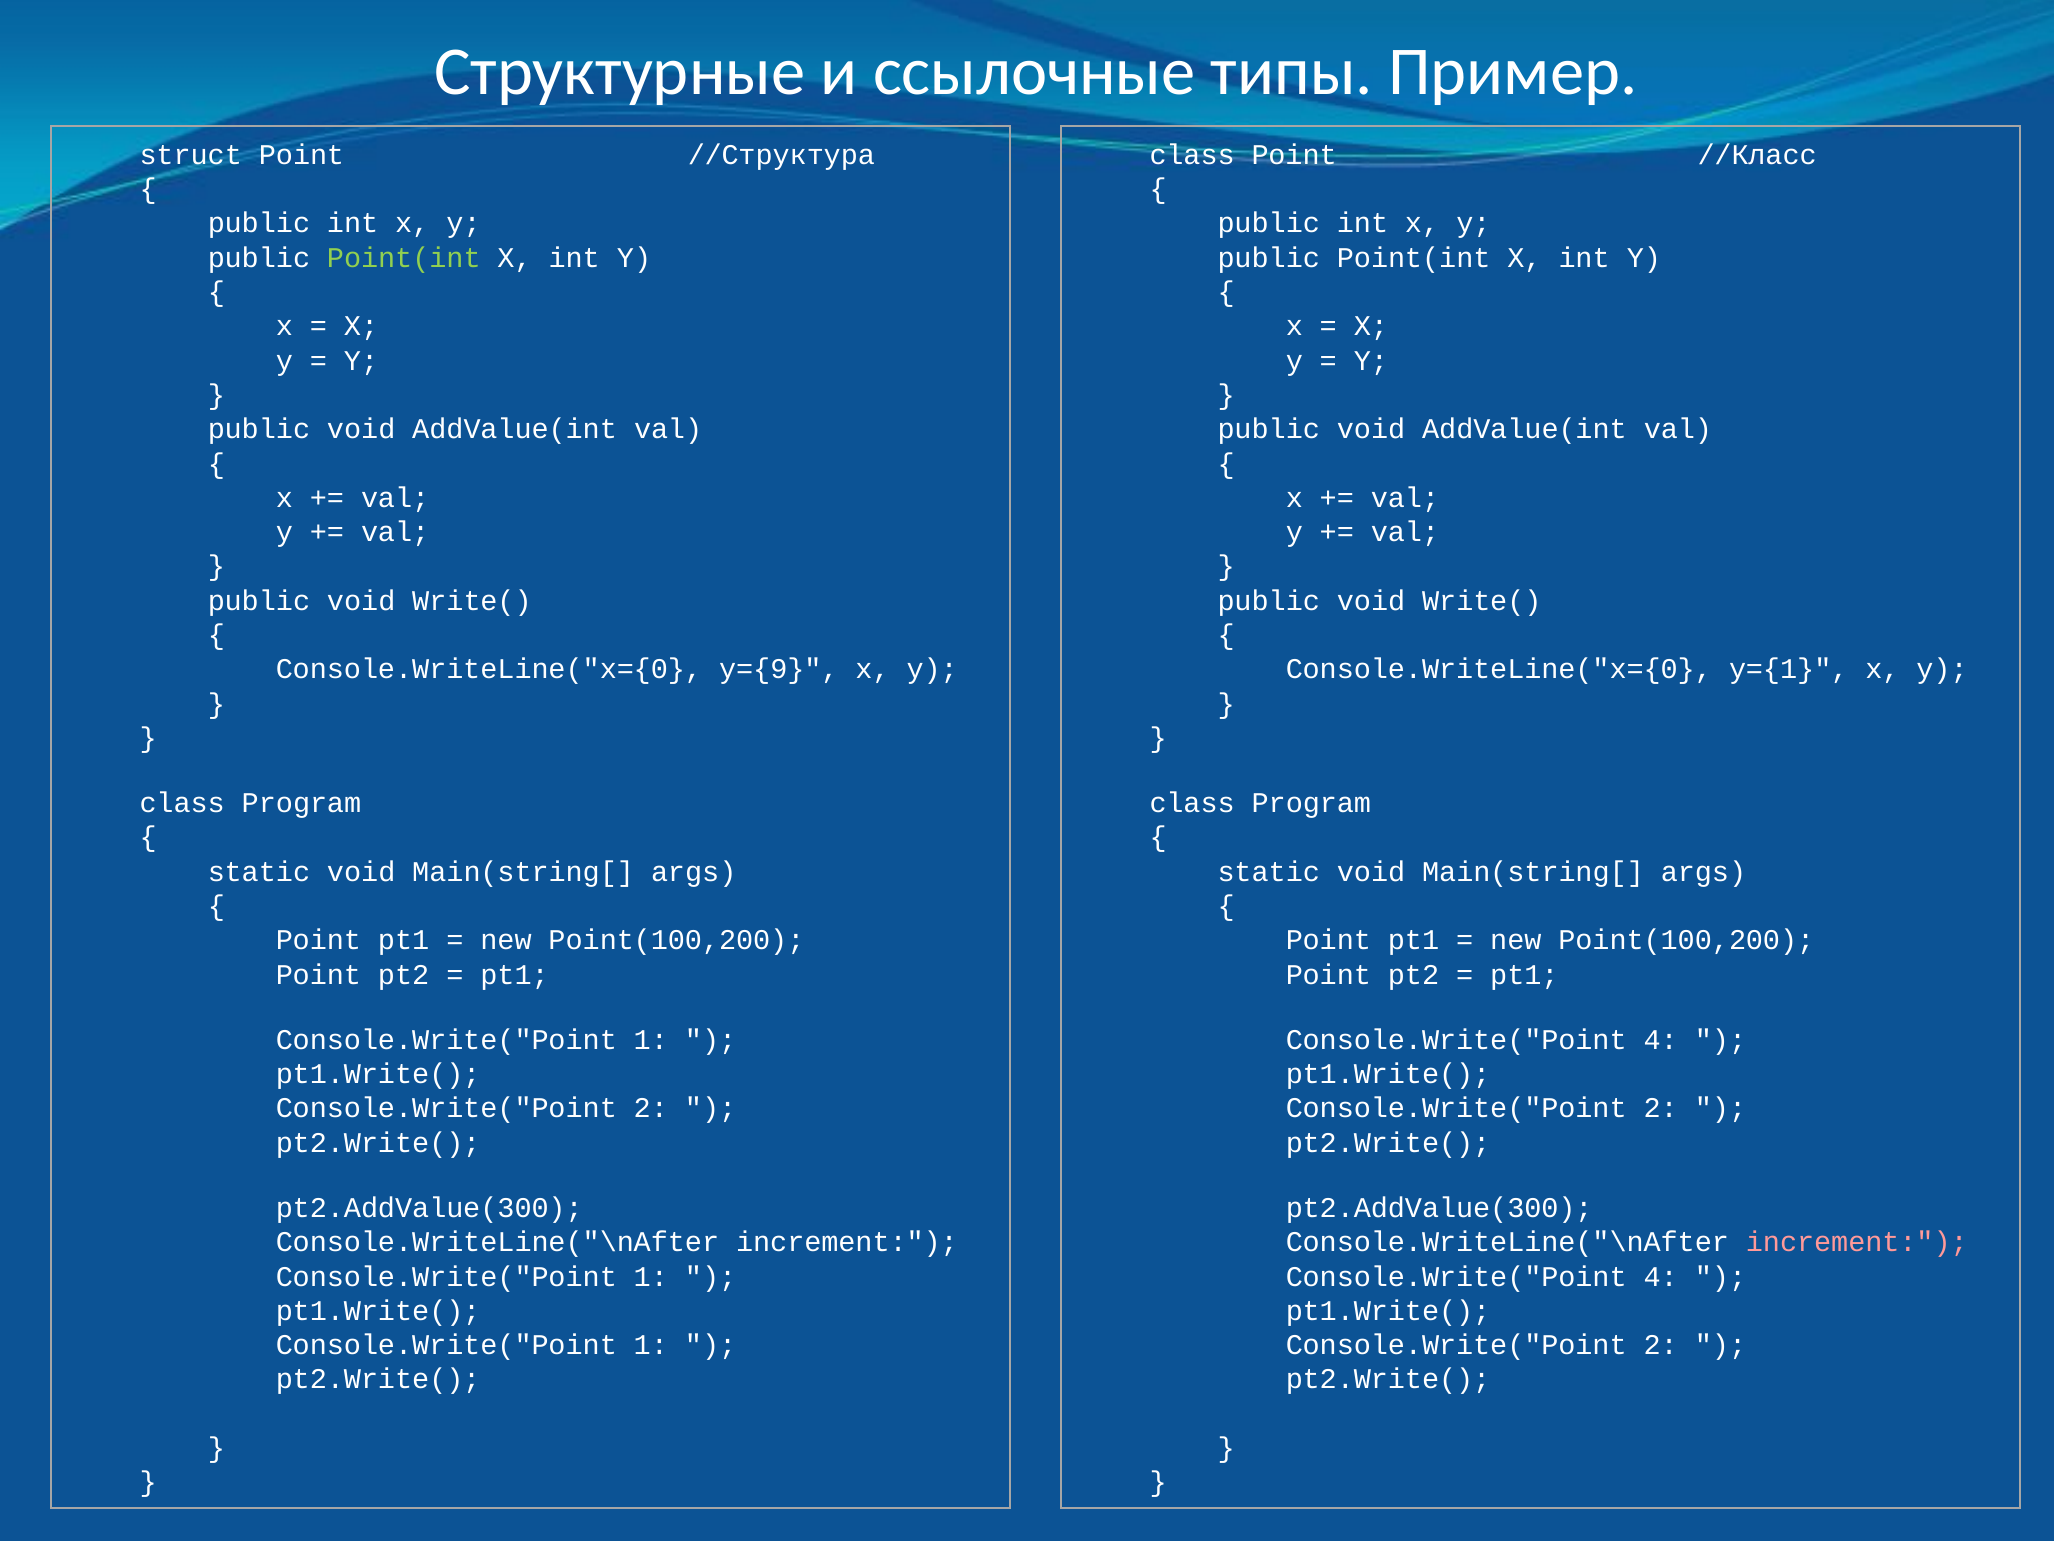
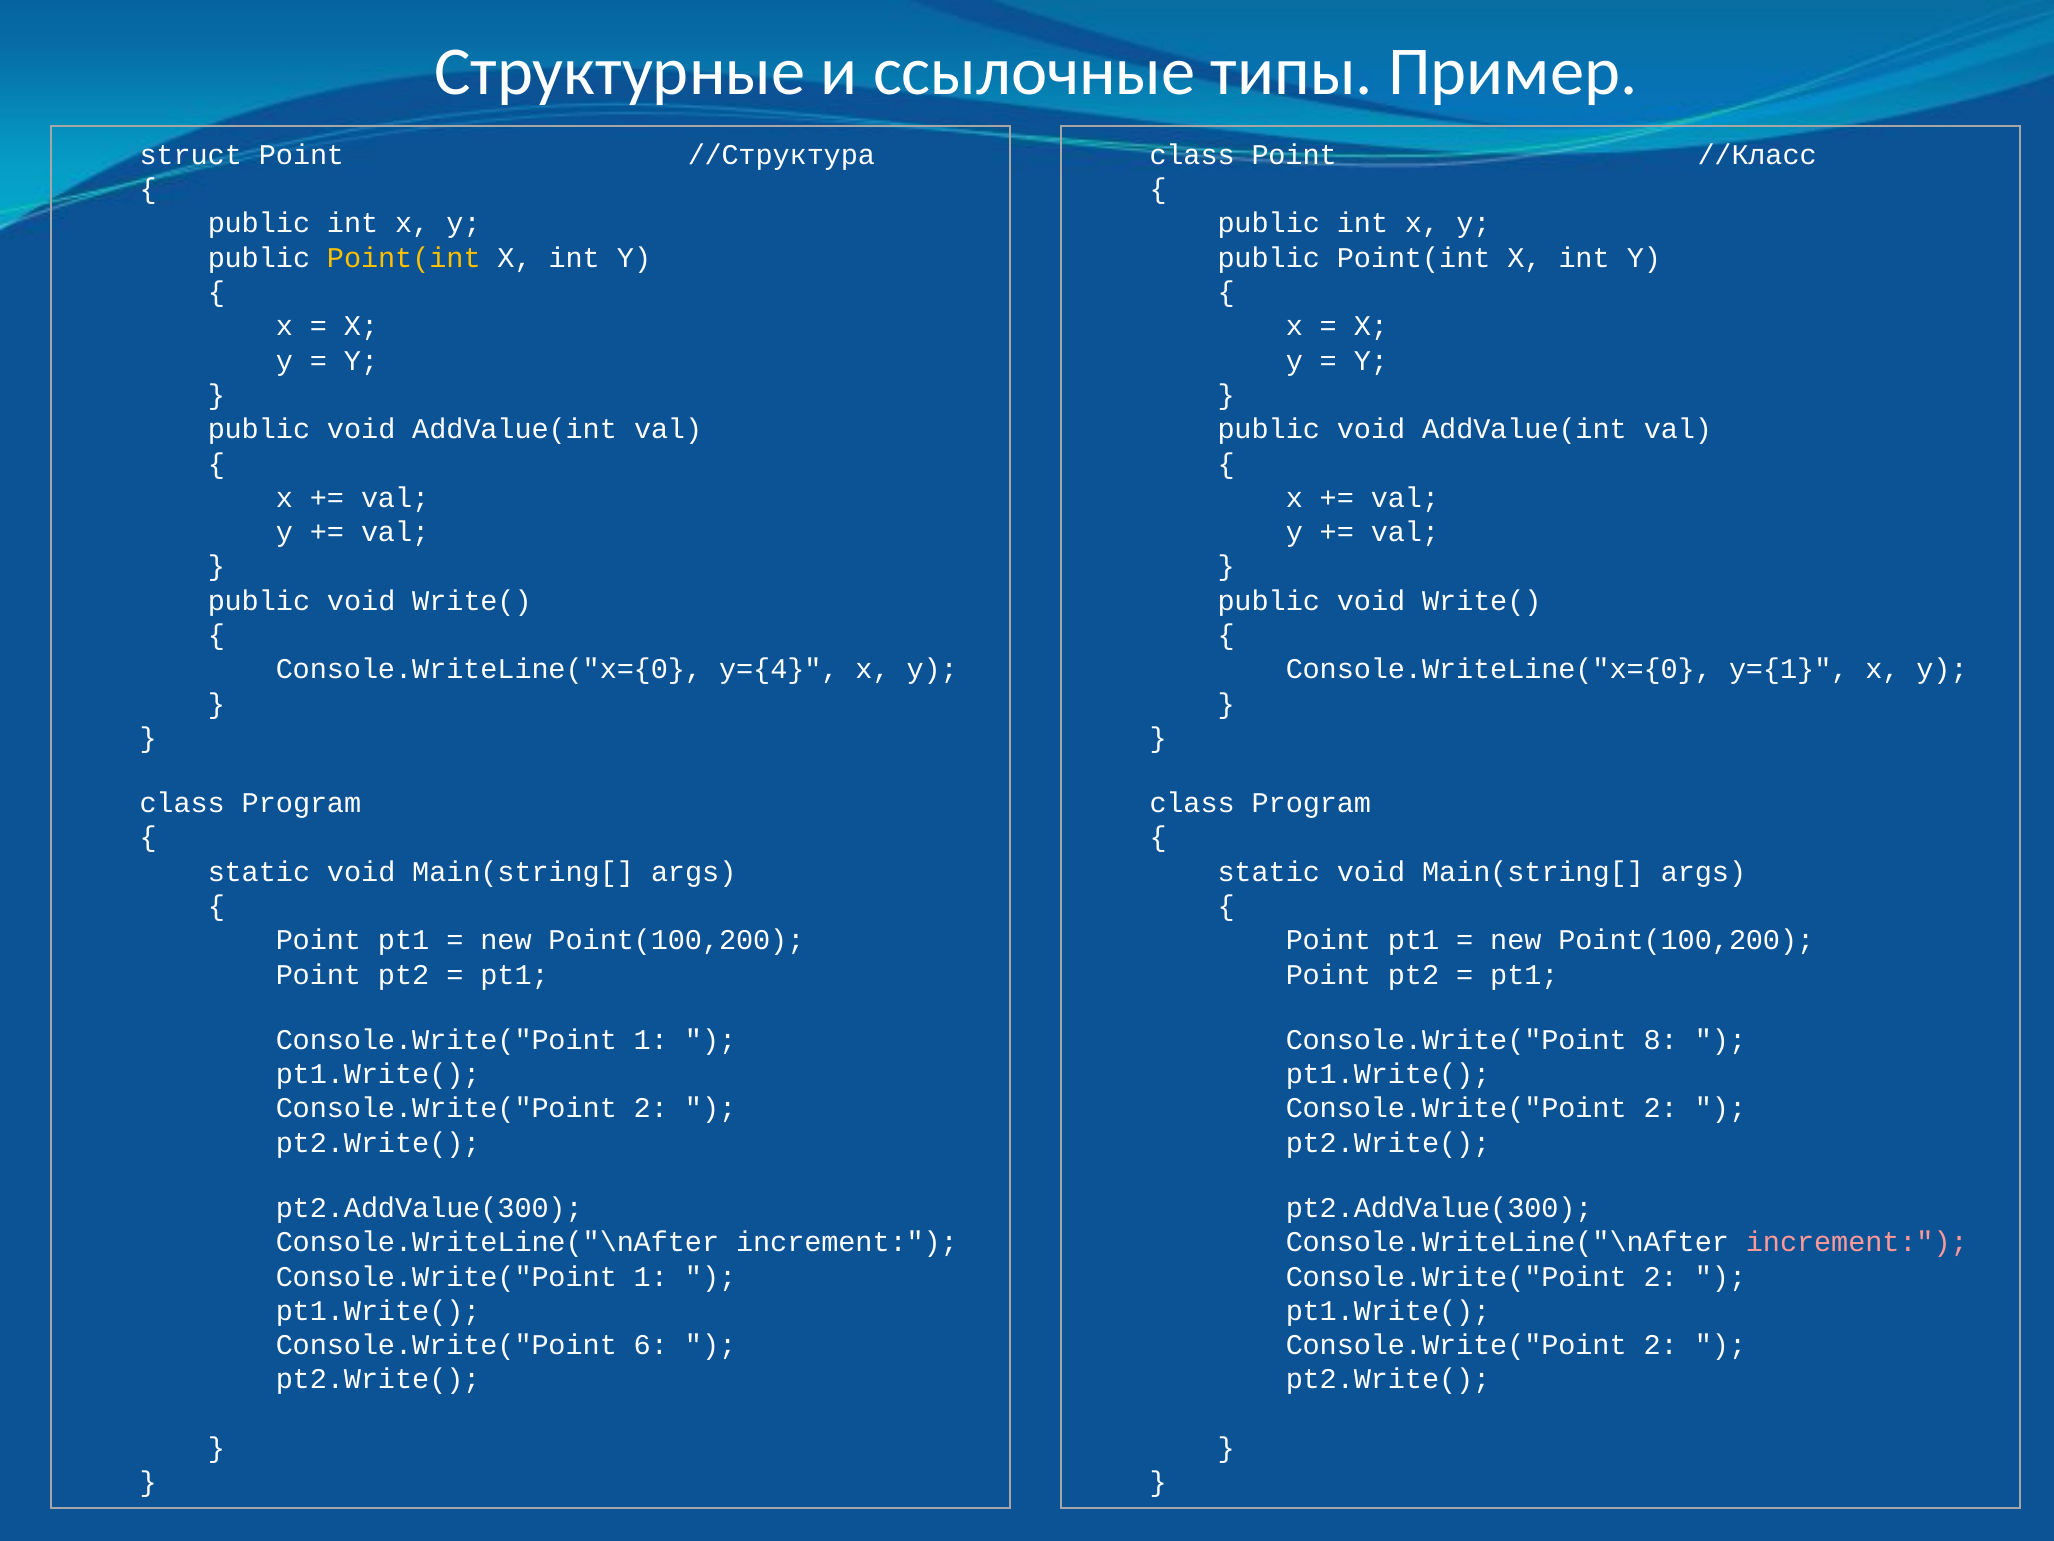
Point(int at (404, 258) colour: light green -> yellow
y={9: y={9 -> y={4
4 at (1661, 1040): 4 -> 8
4 at (1661, 1276): 4 -> 2
1 at (651, 1345): 1 -> 6
